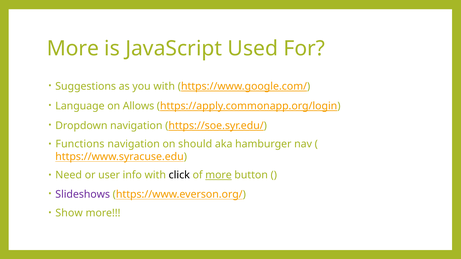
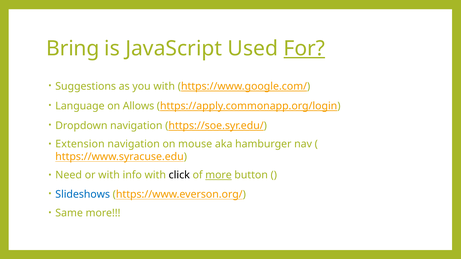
More at (73, 49): More -> Bring
For underline: none -> present
Functions: Functions -> Extension
should: should -> mouse
or user: user -> with
Slideshows colour: purple -> blue
Show: Show -> Same
